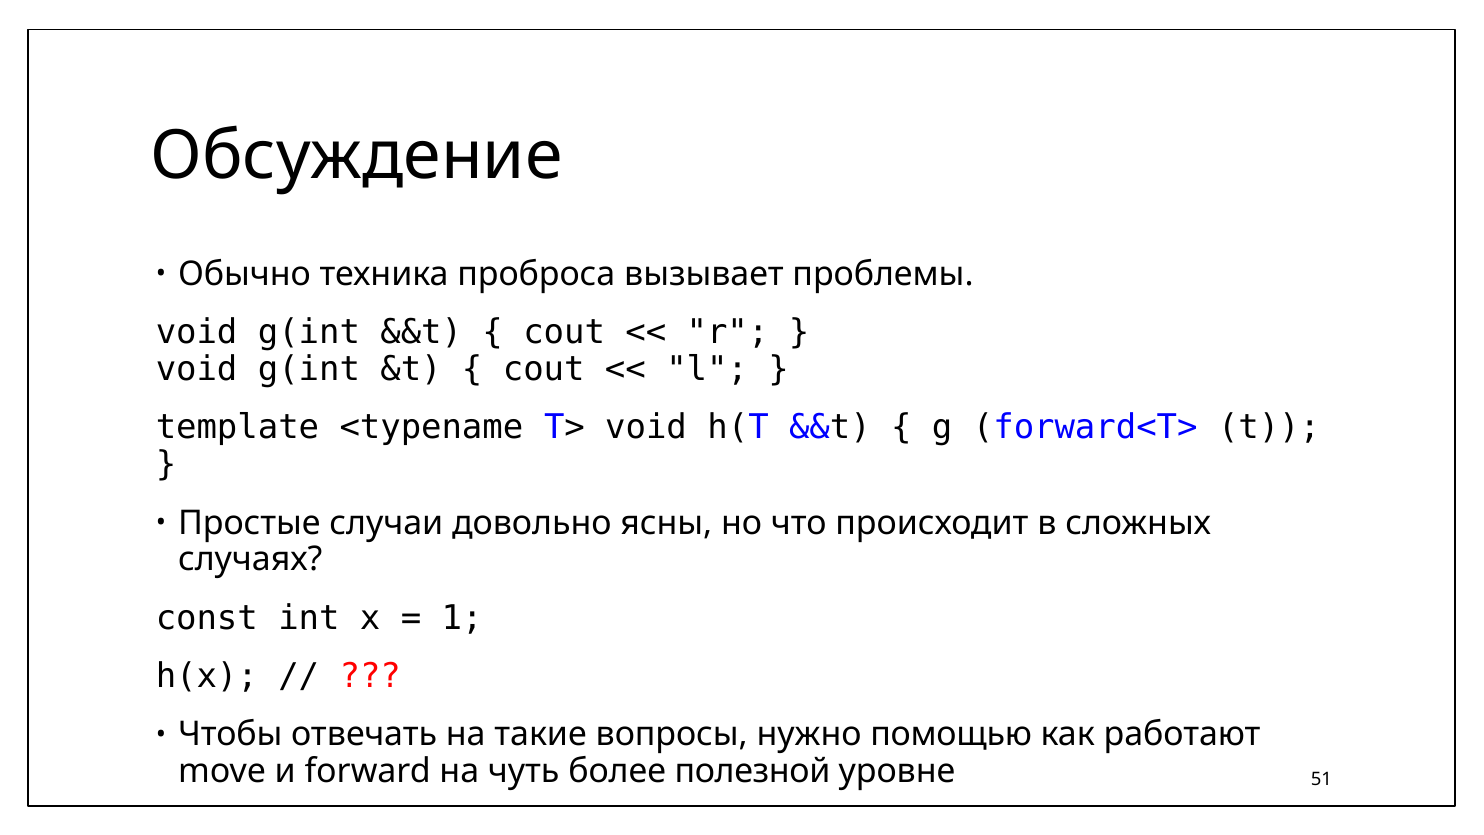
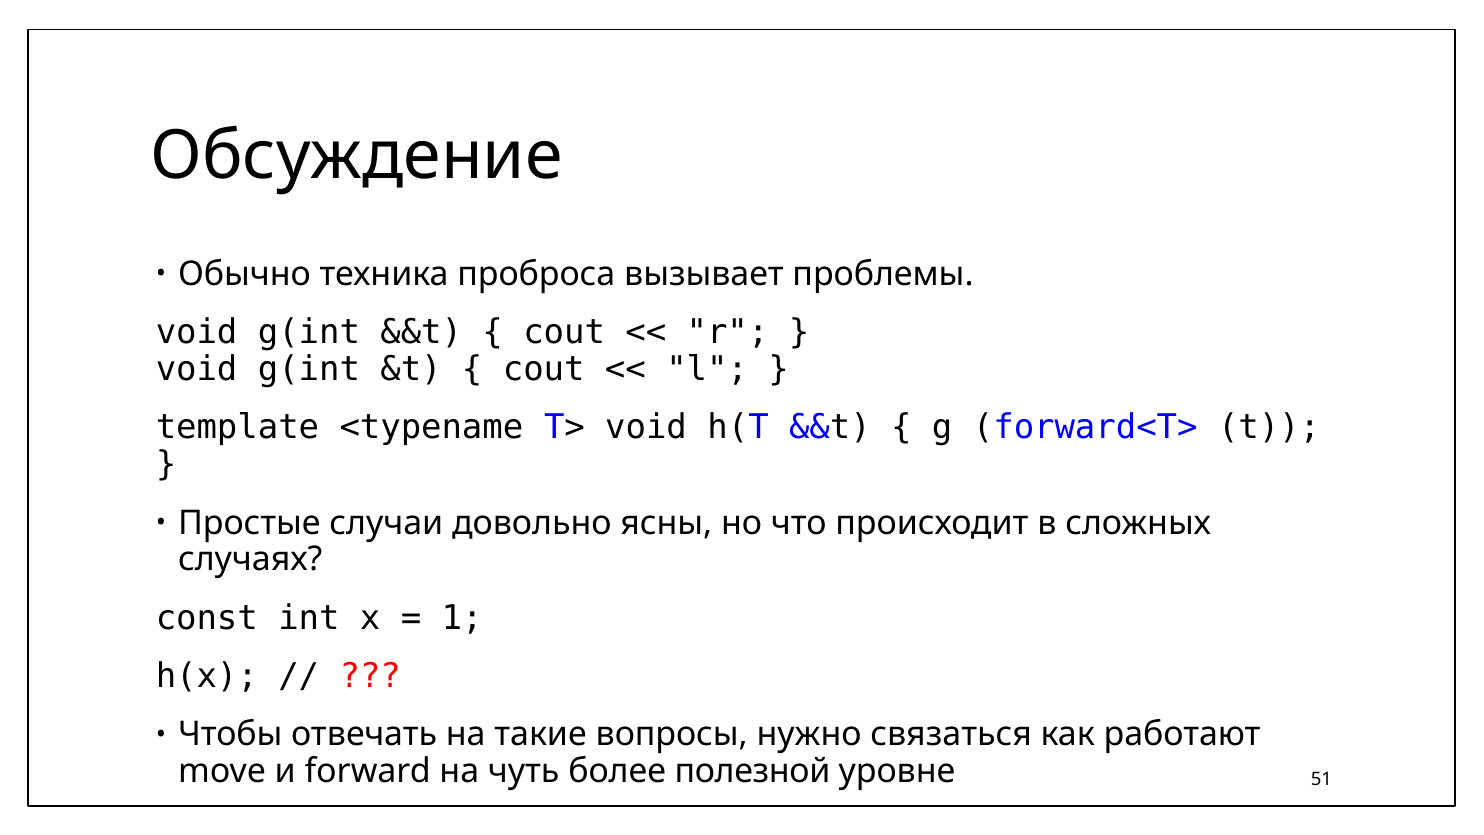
помощью: помощью -> связаться
